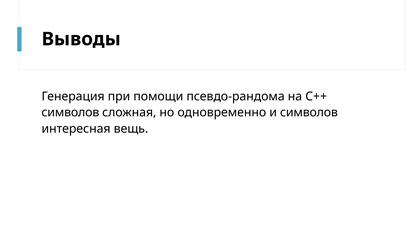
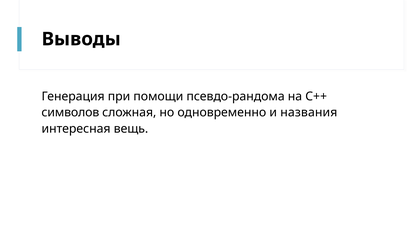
и символов: символов -> названия
